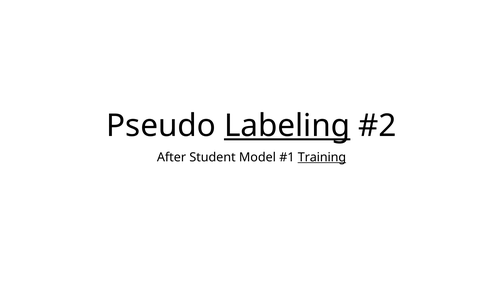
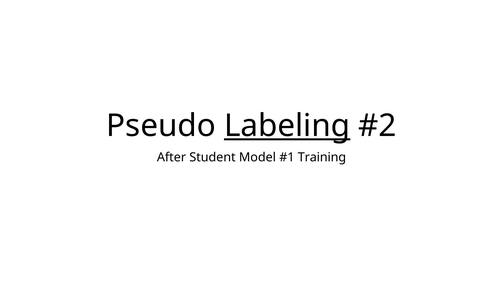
Training underline: present -> none
